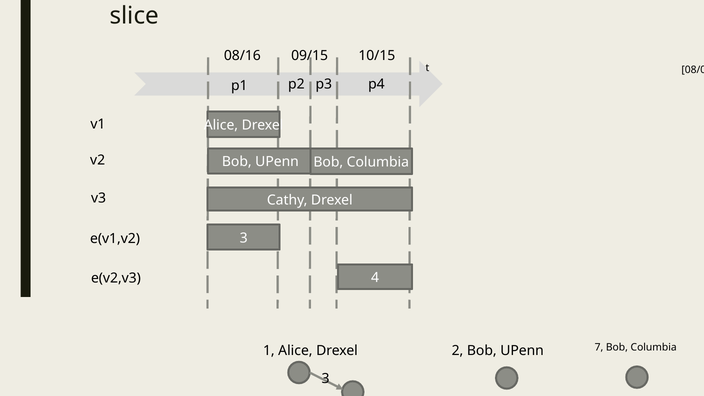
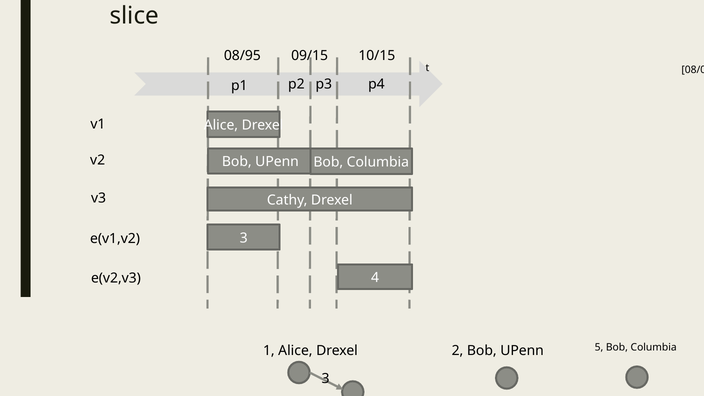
08/16: 08/16 -> 08/95
7: 7 -> 5
